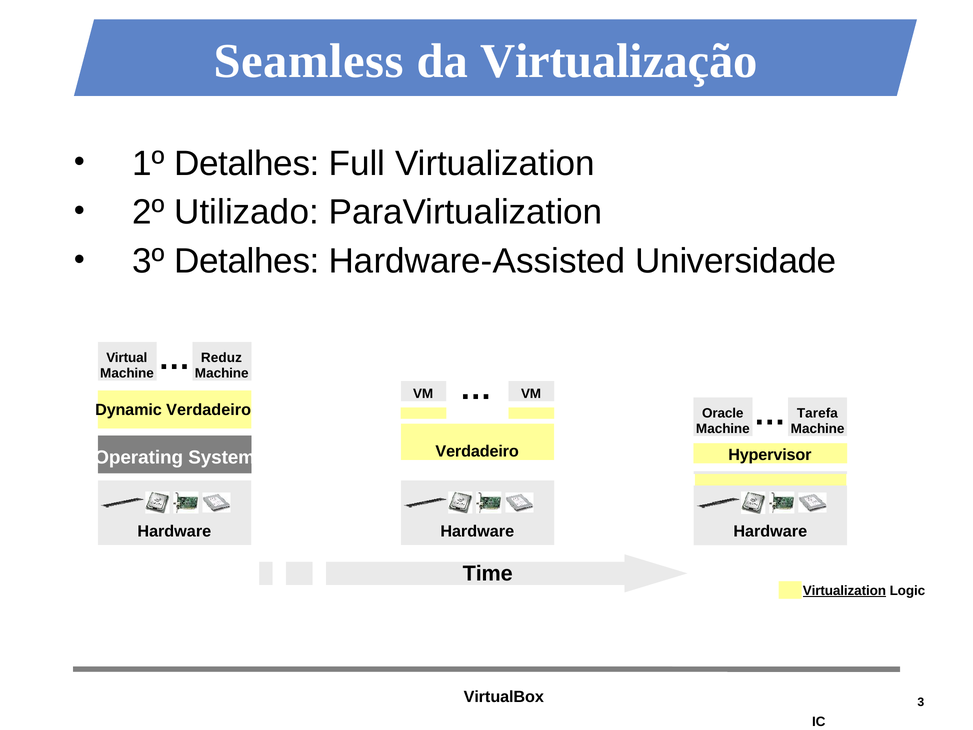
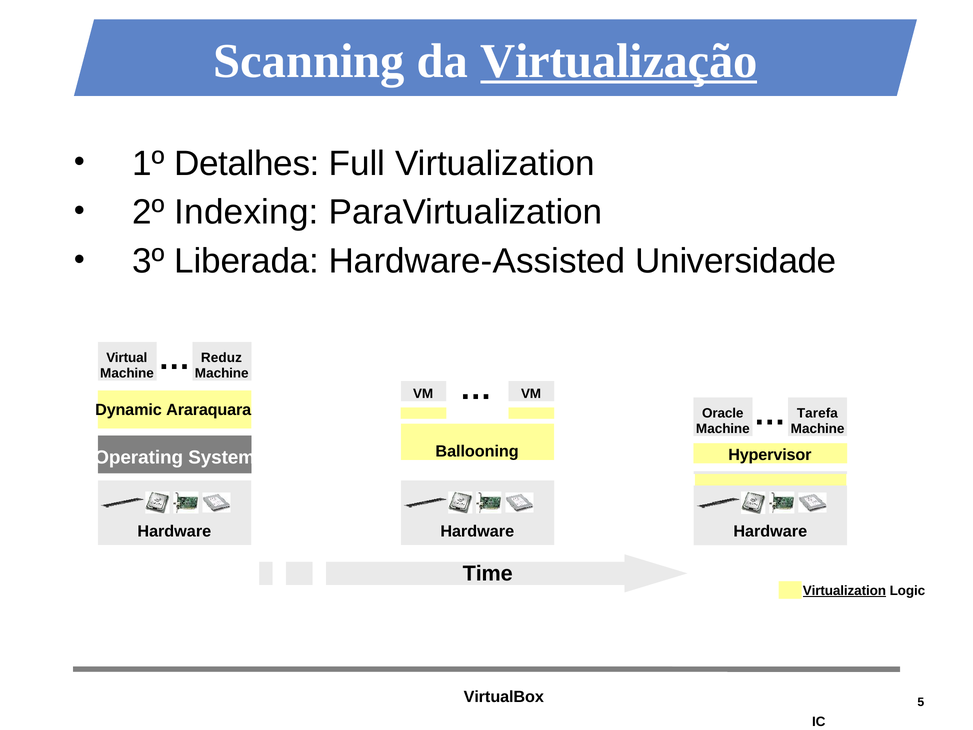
Seamless: Seamless -> Scanning
Virtualização underline: none -> present
Utilizado: Utilizado -> Indexing
3º Detalhes: Detalhes -> Liberada
Dynamic Verdadeiro: Verdadeiro -> Araraquara
Verdadeiro at (477, 451): Verdadeiro -> Ballooning
3: 3 -> 5
